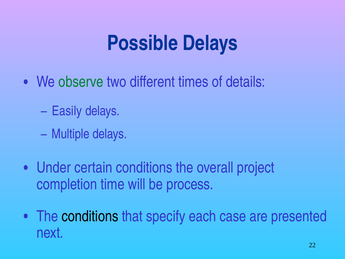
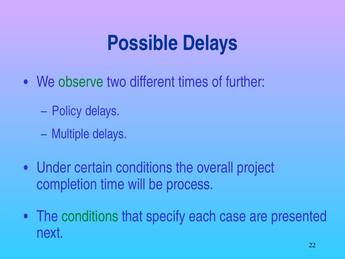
details: details -> further
Easily: Easily -> Policy
conditions at (90, 216) colour: black -> green
